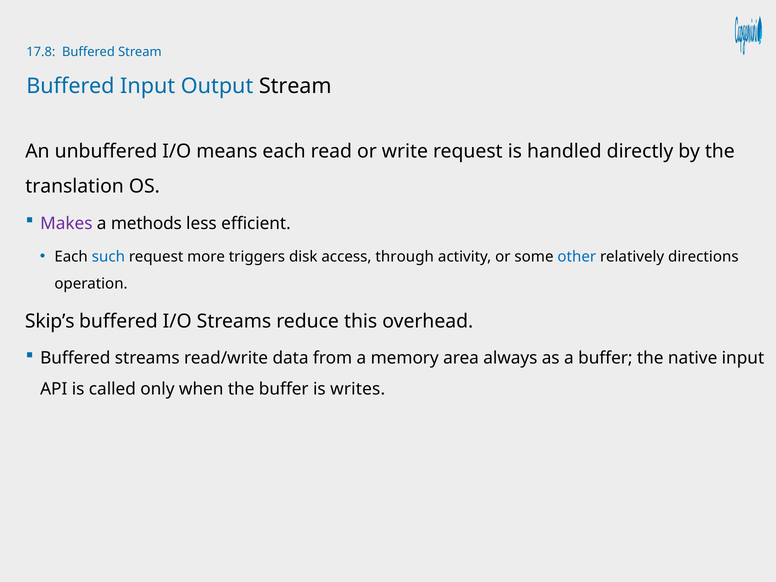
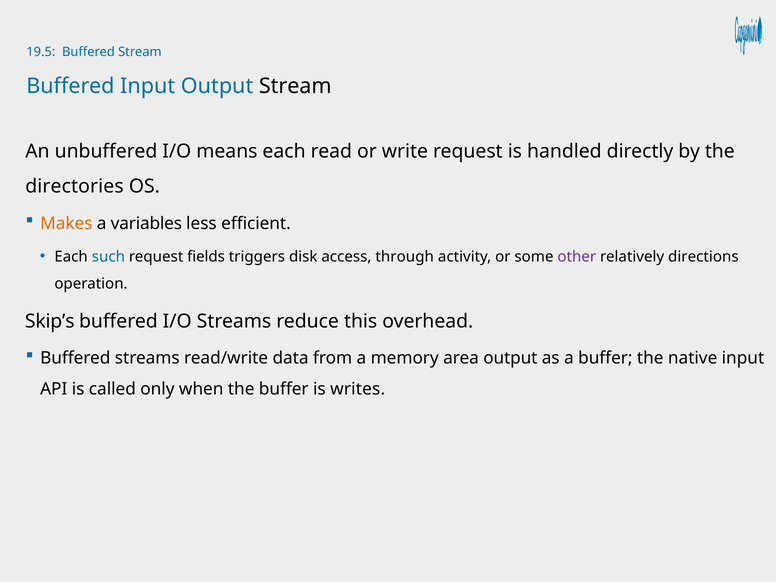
17.8: 17.8 -> 19.5
translation: translation -> directories
Makes colour: purple -> orange
methods: methods -> variables
more: more -> fields
other colour: blue -> purple
area always: always -> output
